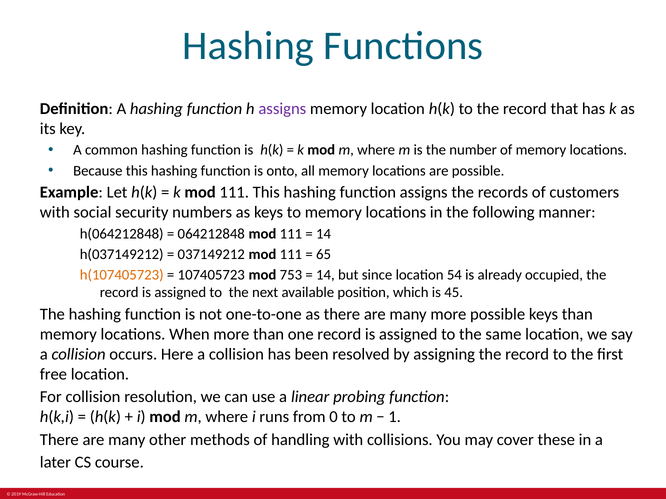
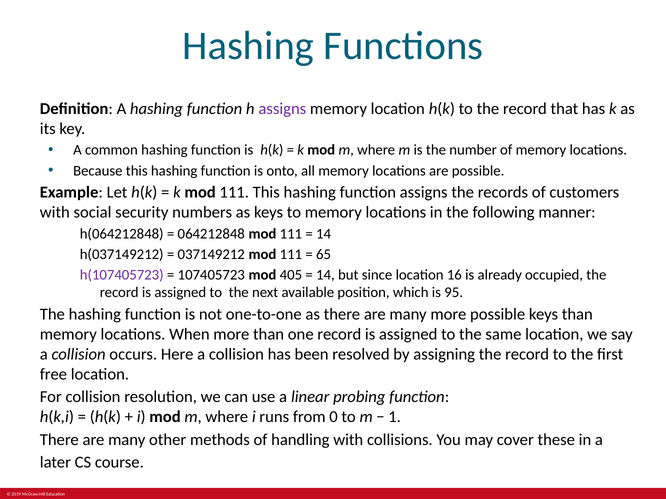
h(107405723 colour: orange -> purple
753: 753 -> 405
54: 54 -> 16
45: 45 -> 95
